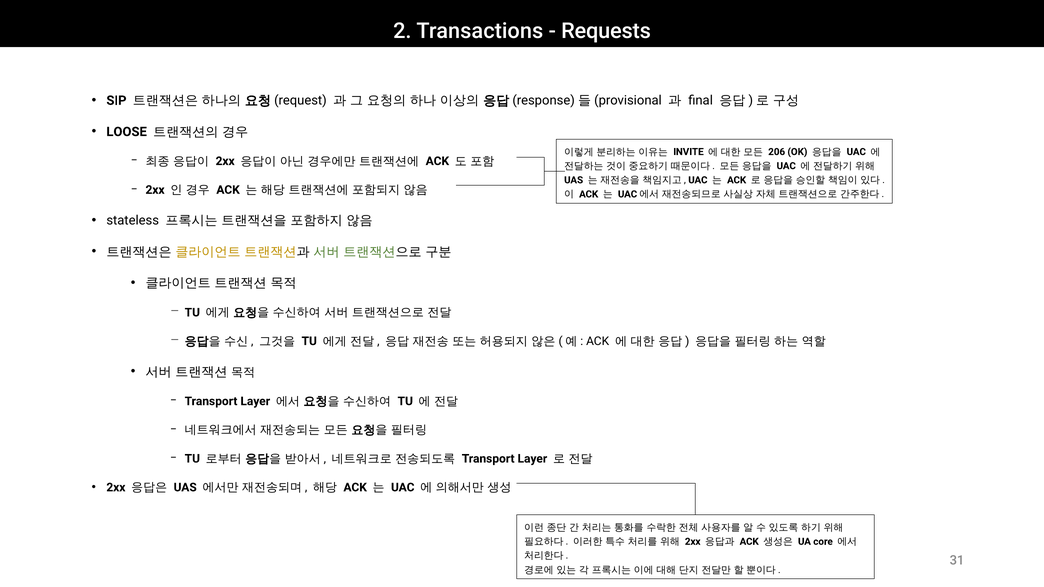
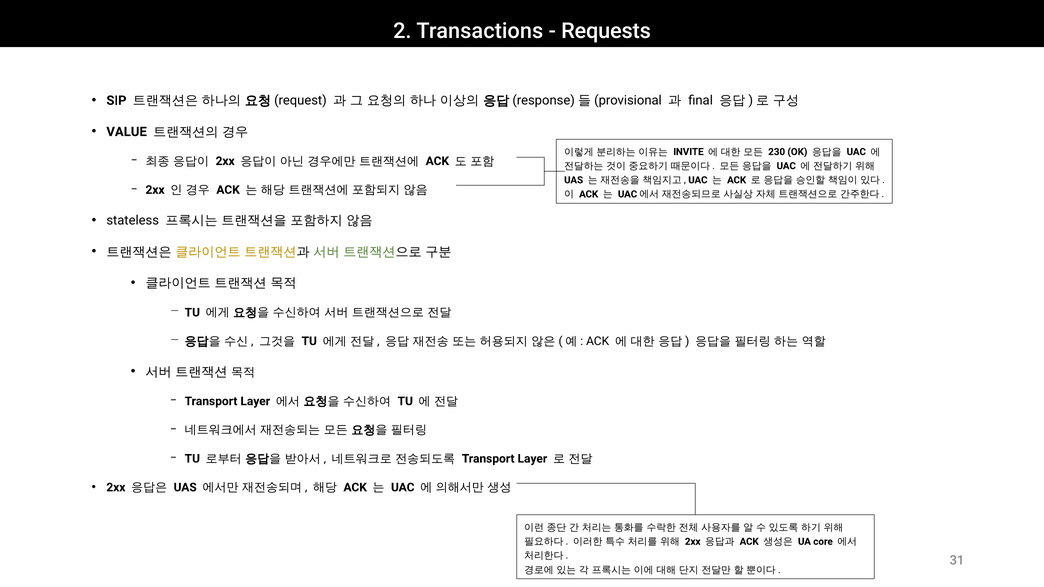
LOOSE: LOOSE -> VALUE
206: 206 -> 230
